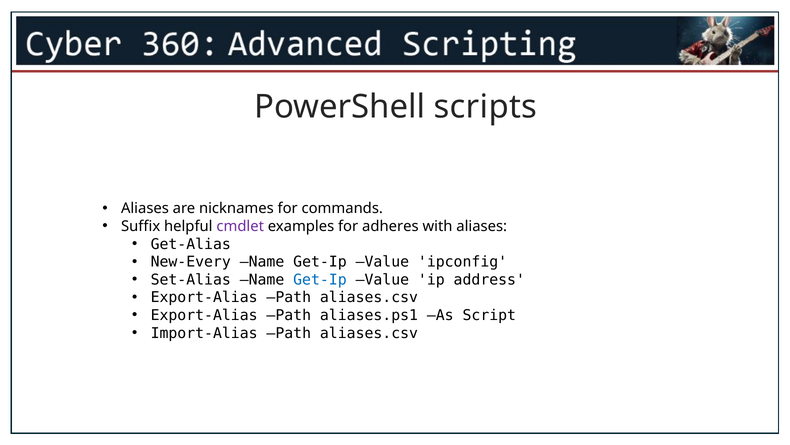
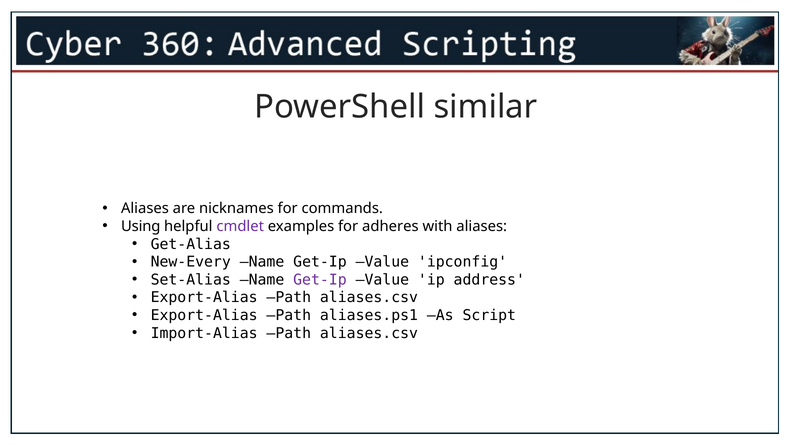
scripts: scripts -> similar
Suffix: Suffix -> Using
Get-Ip at (320, 279) colour: blue -> purple
